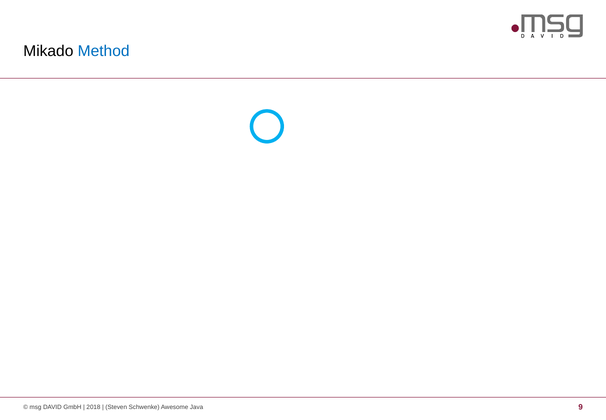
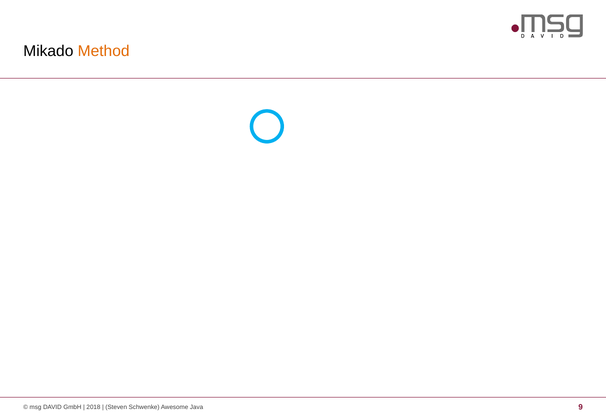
Method colour: blue -> orange
